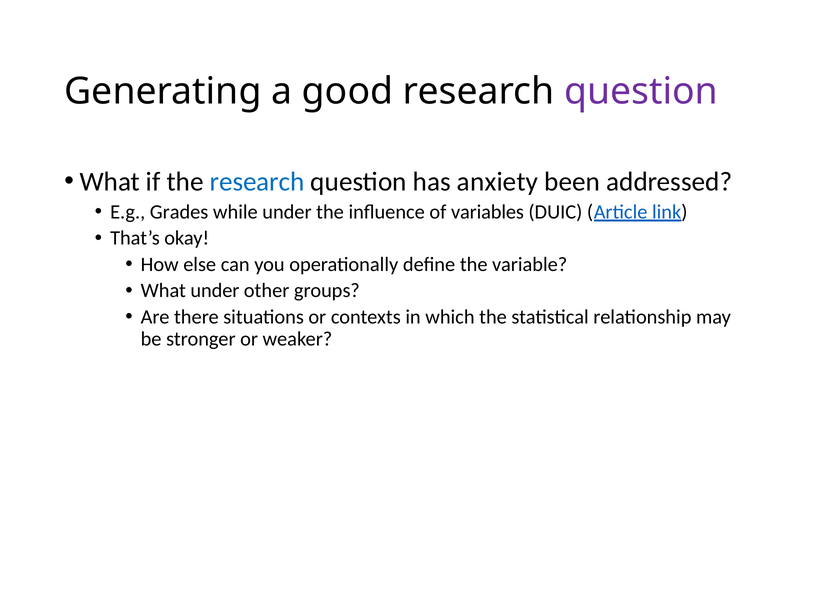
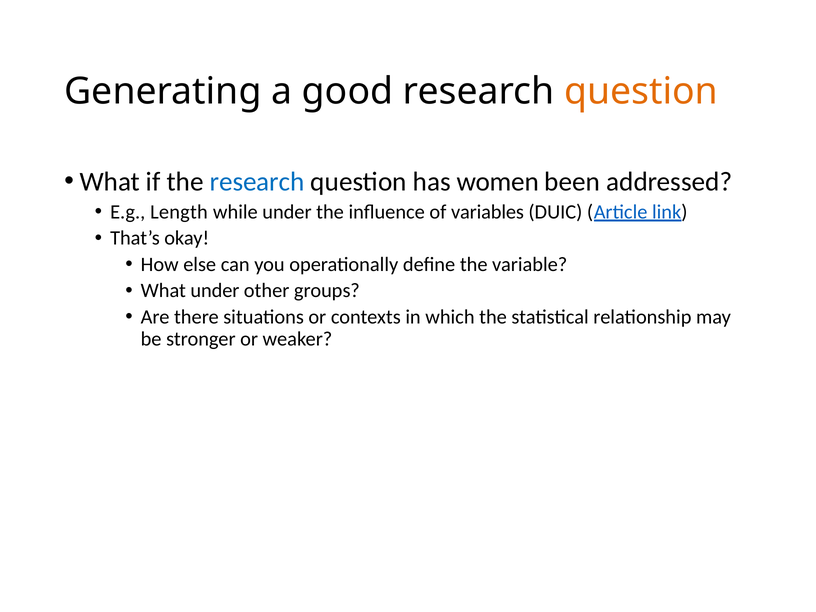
question at (641, 91) colour: purple -> orange
anxiety: anxiety -> women
Grades: Grades -> Length
